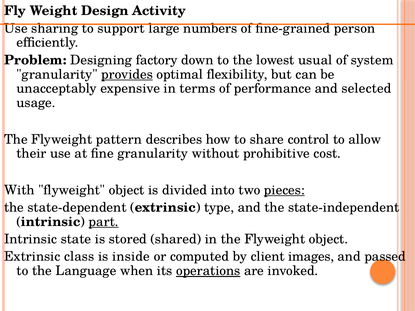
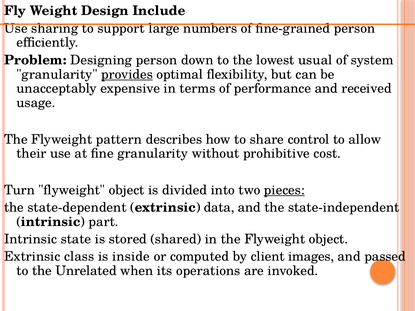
Activity: Activity -> Include
Designing factory: factory -> person
selected: selected -> received
With: With -> Turn
type: type -> data
part underline: present -> none
Language: Language -> Unrelated
operations underline: present -> none
